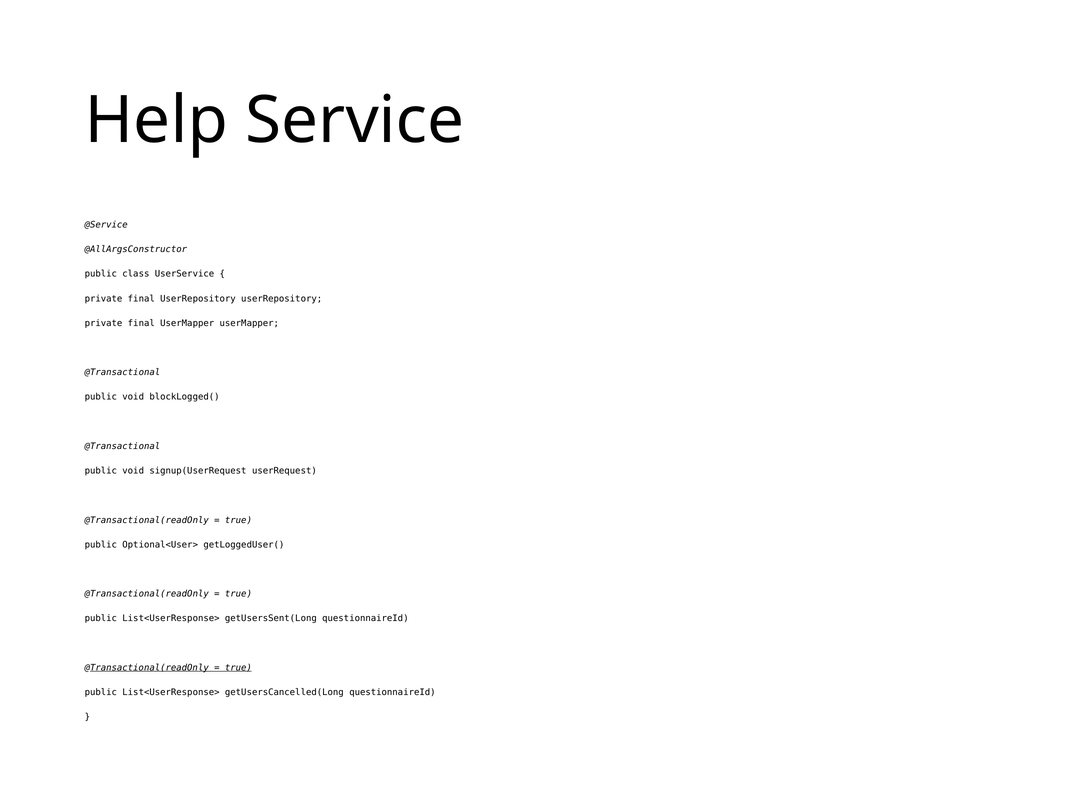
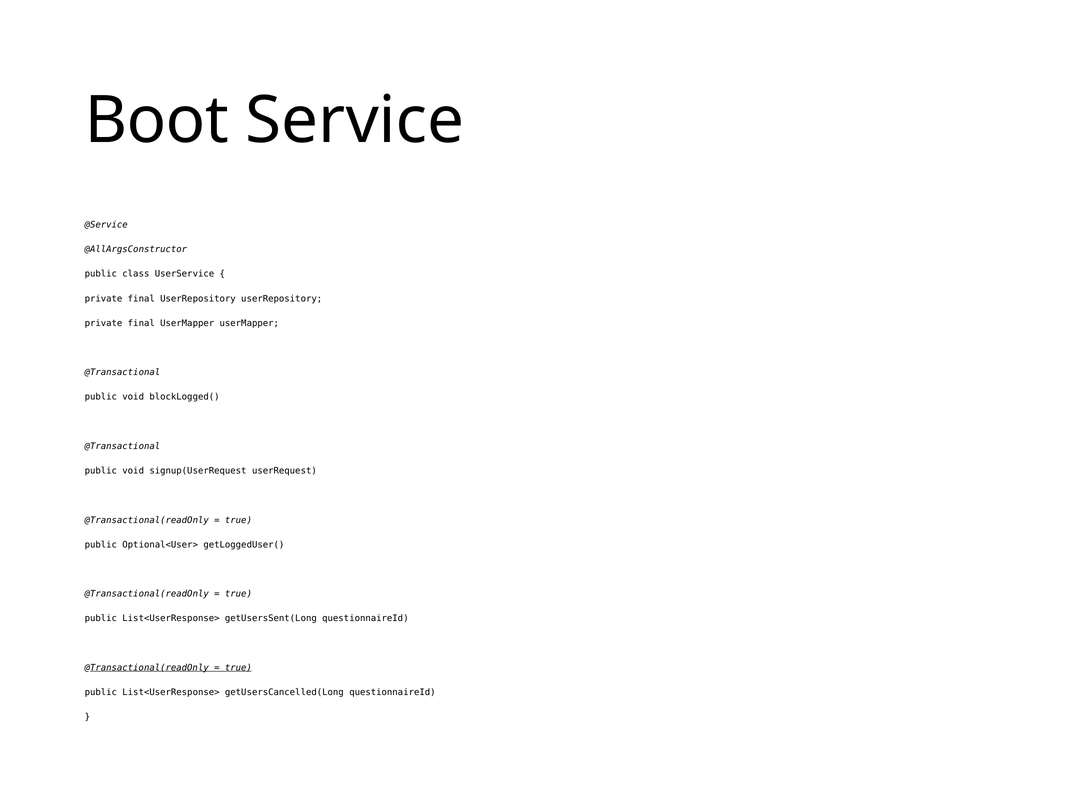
Help: Help -> Boot
